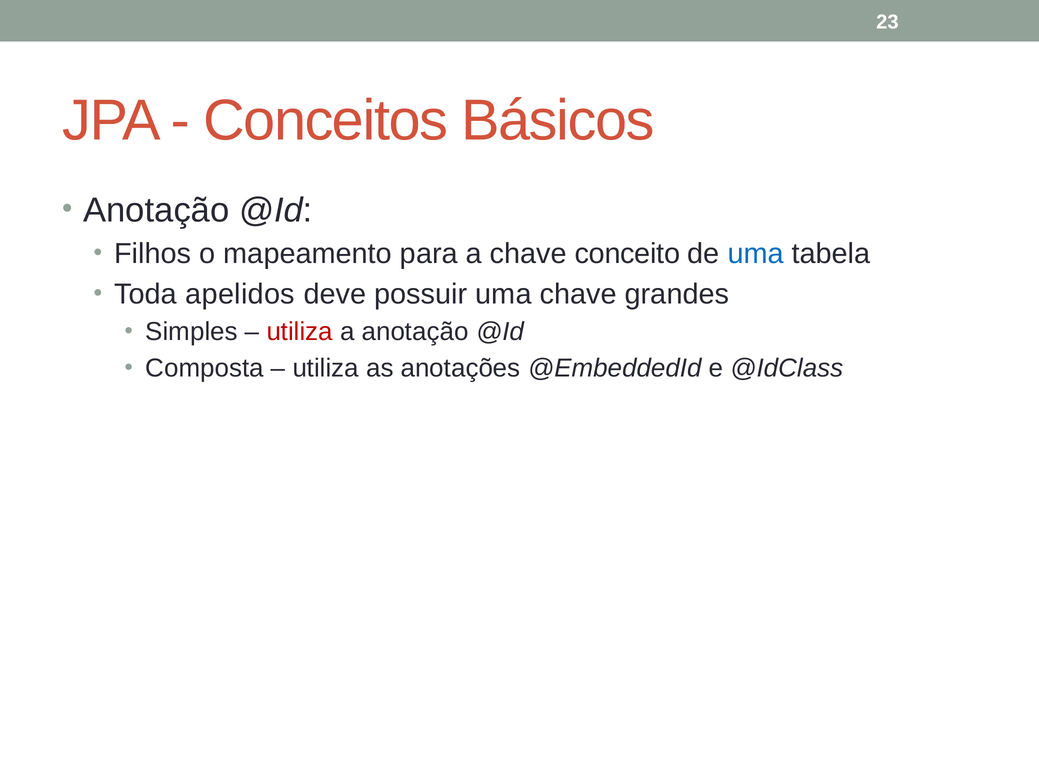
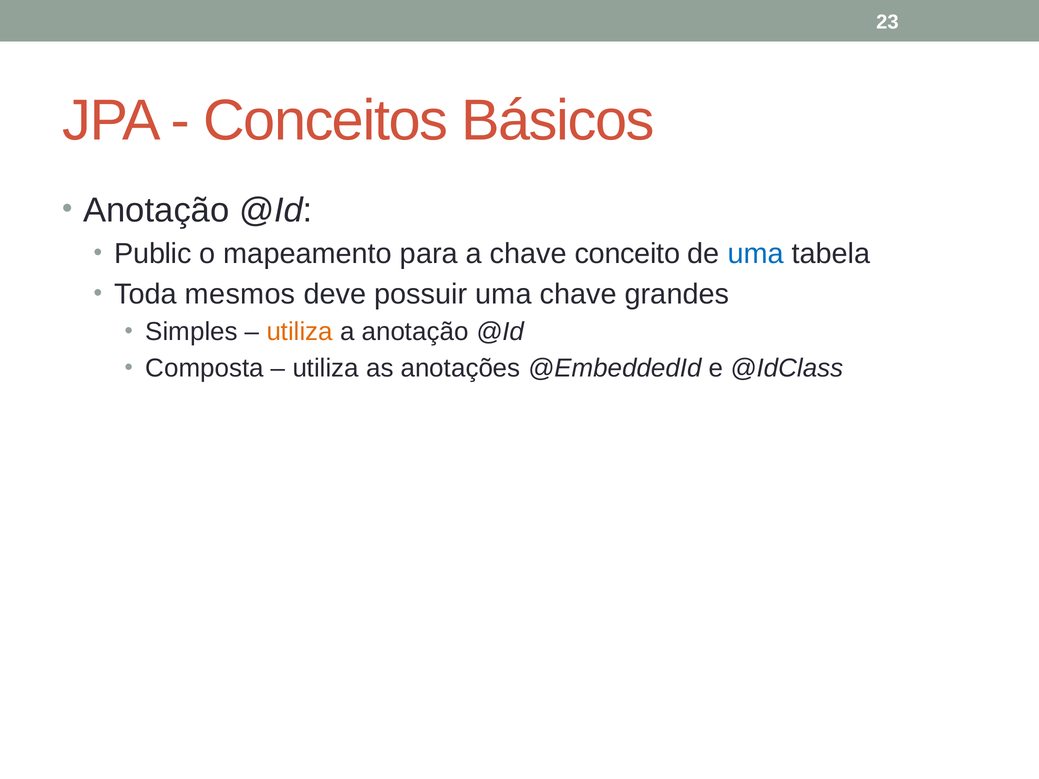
Filhos: Filhos -> Public
apelidos: apelidos -> mesmos
utiliza at (300, 332) colour: red -> orange
